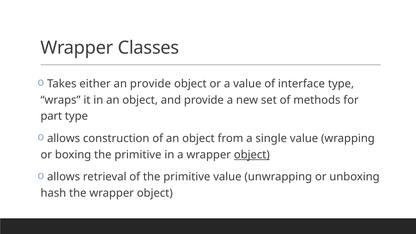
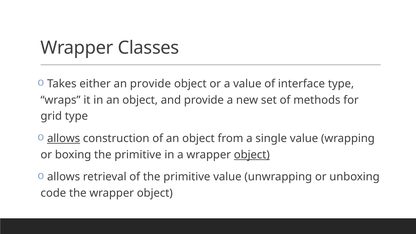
part: part -> grid
allows at (64, 138) underline: none -> present
hash: hash -> code
